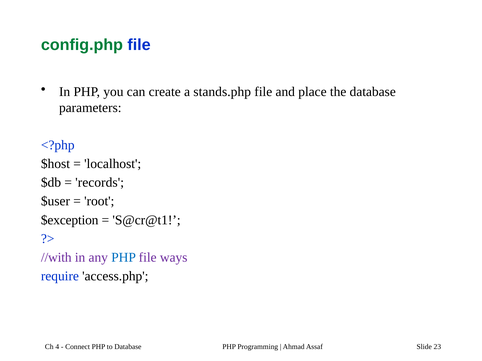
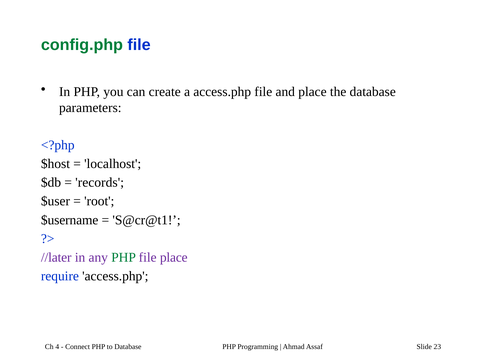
a stands.php: stands.php -> access.php
$exception: $exception -> $username
//with: //with -> //later
PHP at (124, 258) colour: blue -> green
file ways: ways -> place
